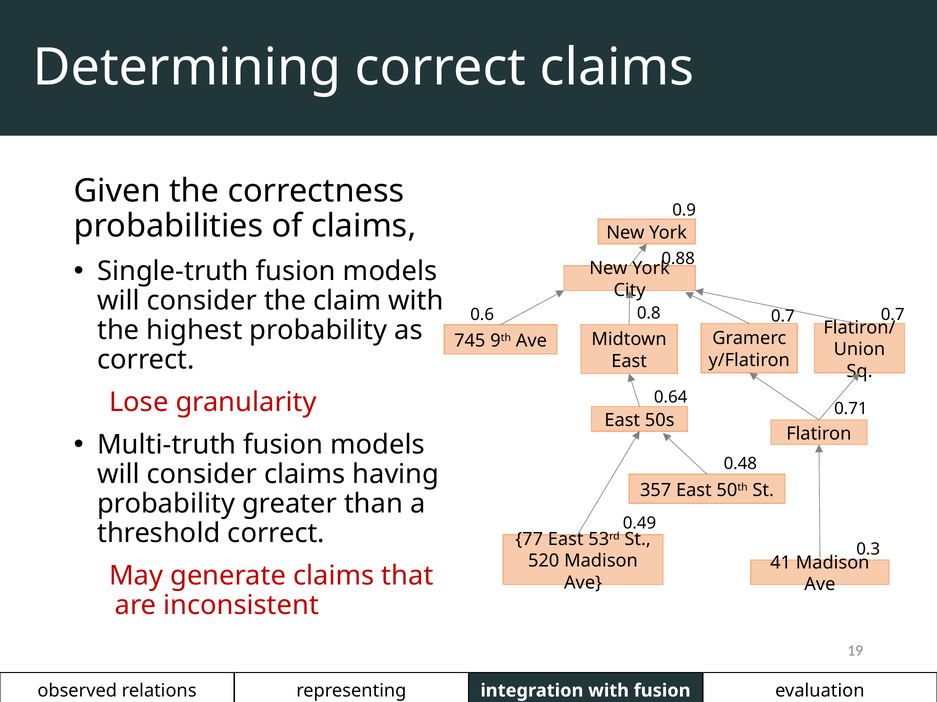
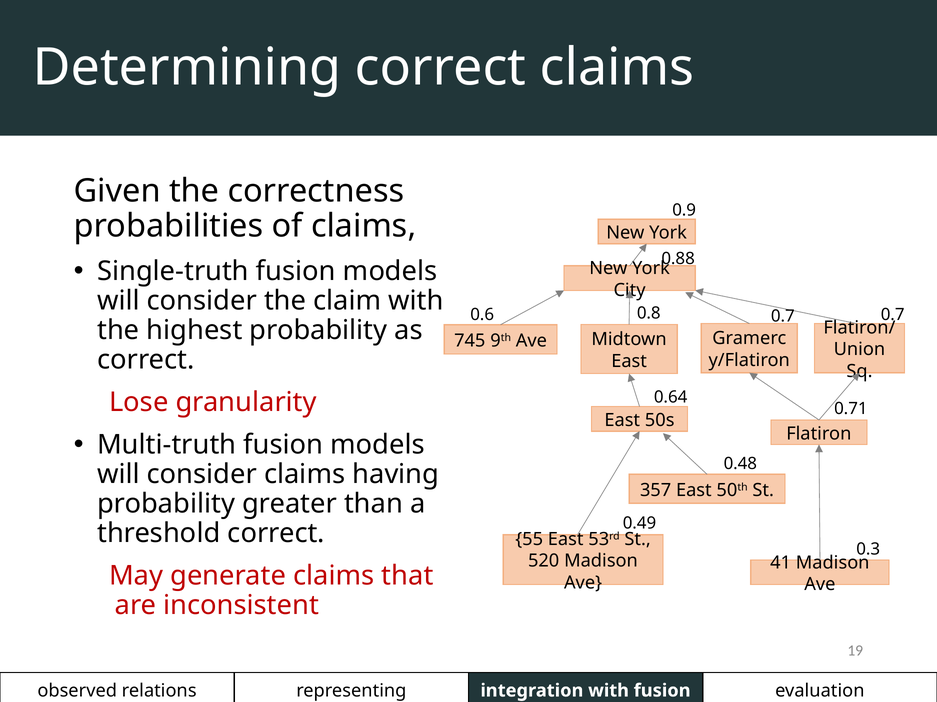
77: 77 -> 55
